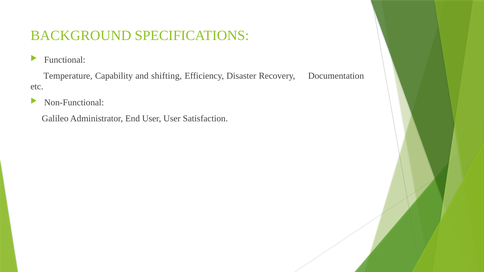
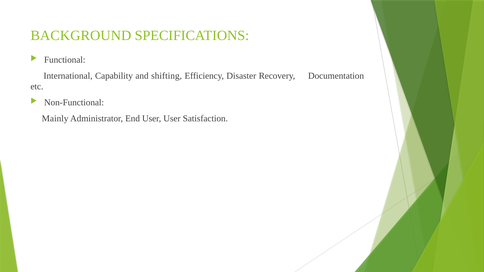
Temperature: Temperature -> International
Galileo: Galileo -> Mainly
